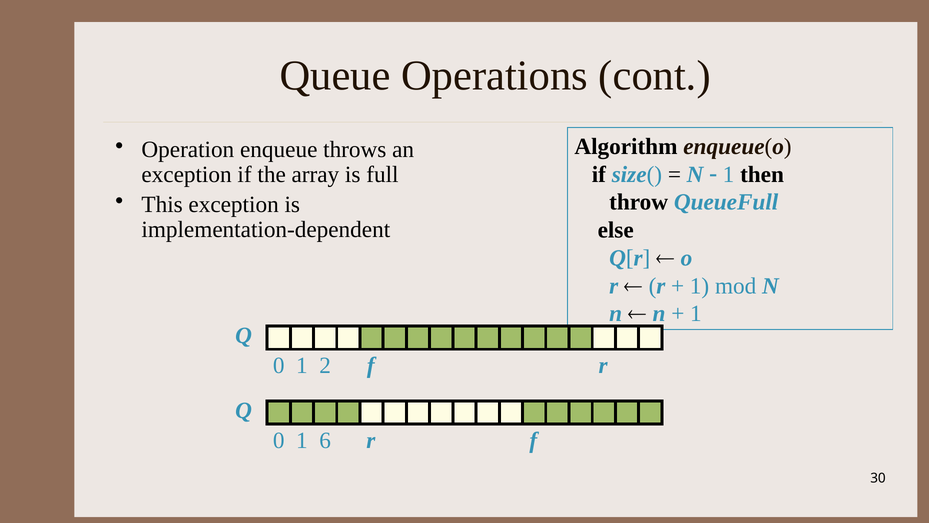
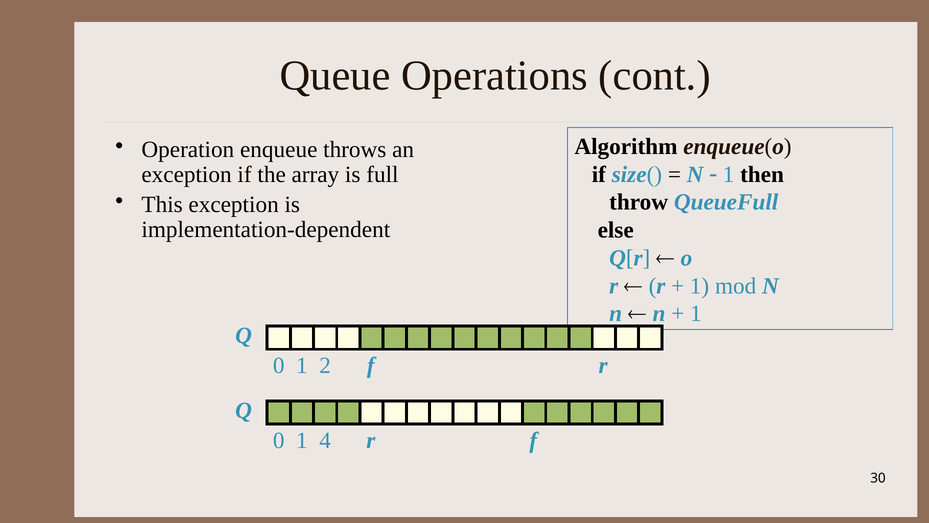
6: 6 -> 4
